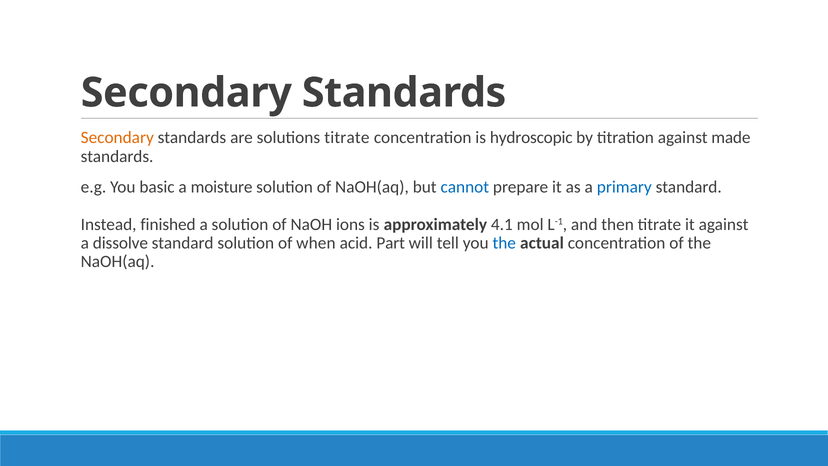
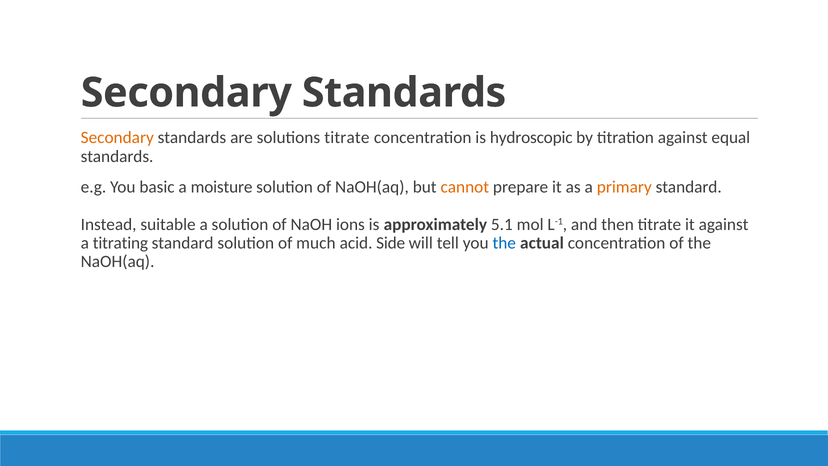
made: made -> equal
cannot colour: blue -> orange
primary colour: blue -> orange
finished: finished -> suitable
4.1: 4.1 -> 5.1
dissolve: dissolve -> titrating
when: when -> much
Part: Part -> Side
